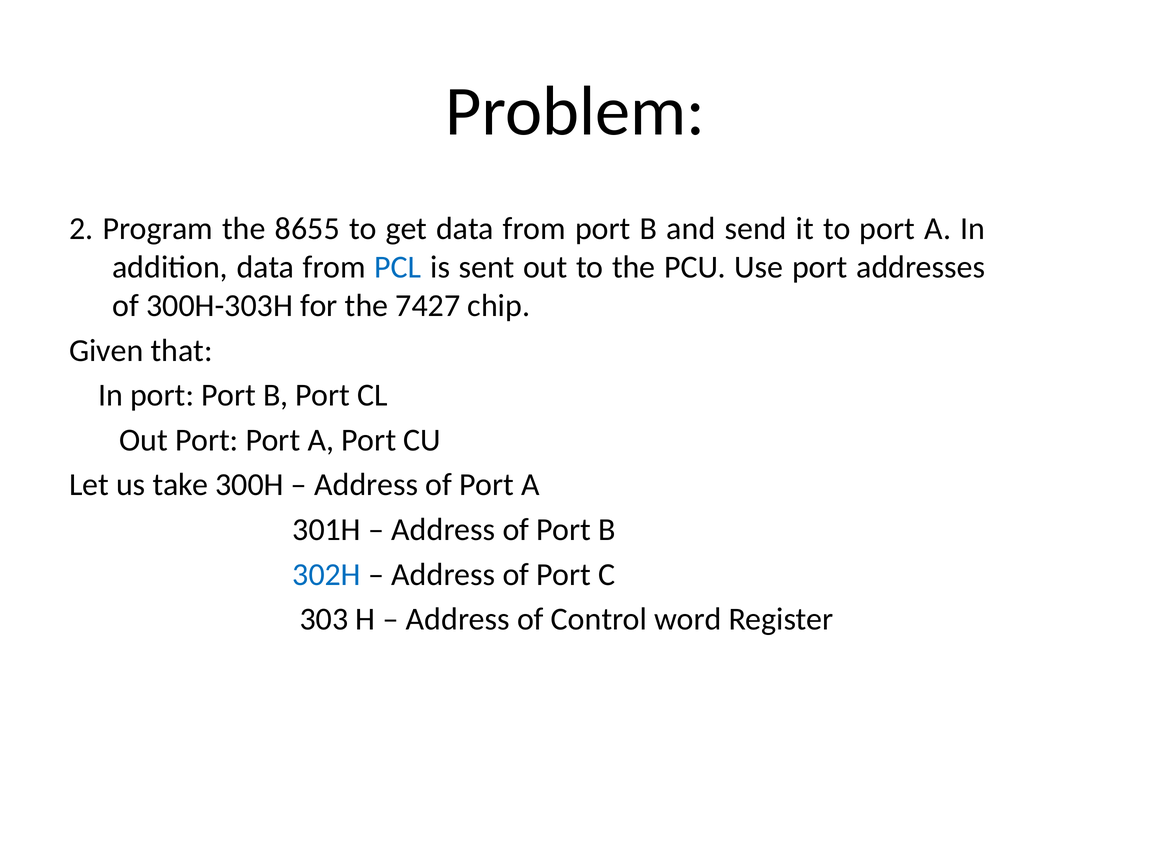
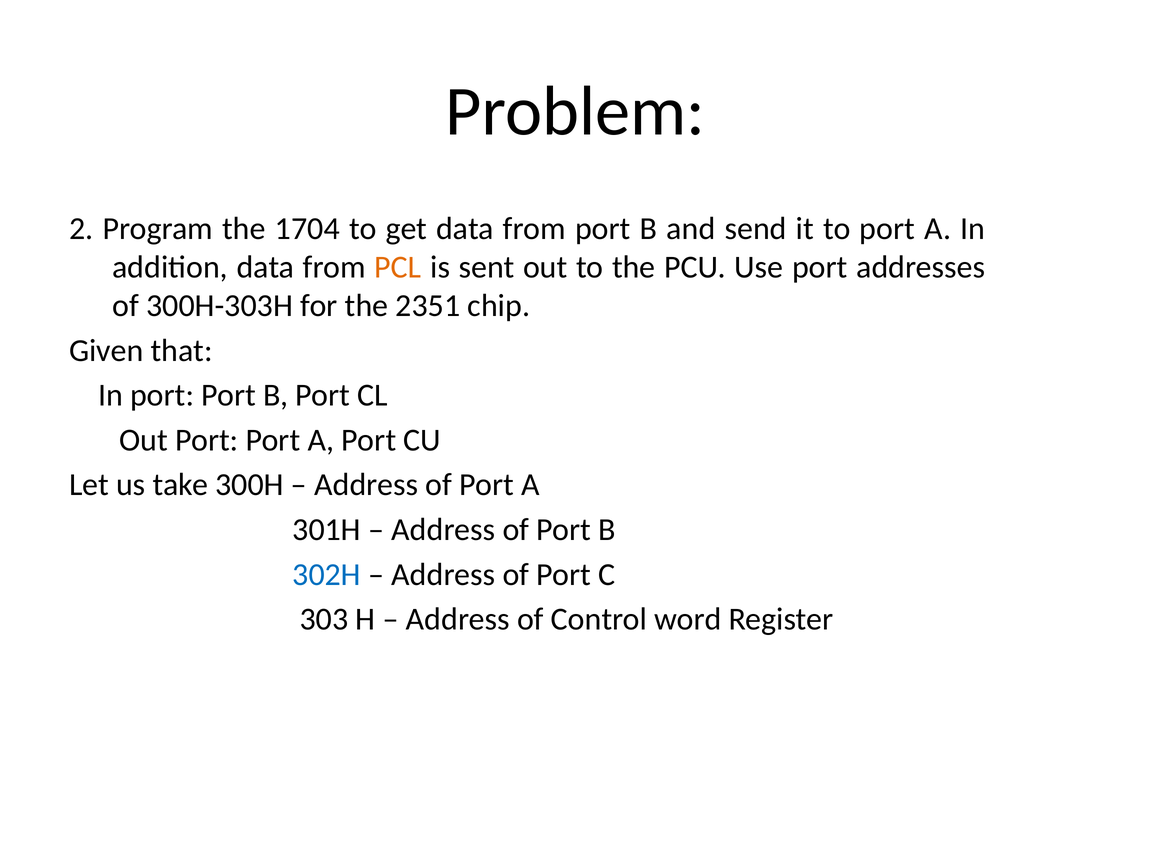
8655: 8655 -> 1704
PCL colour: blue -> orange
7427: 7427 -> 2351
